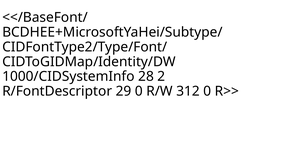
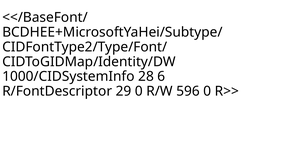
2: 2 -> 6
312: 312 -> 596
